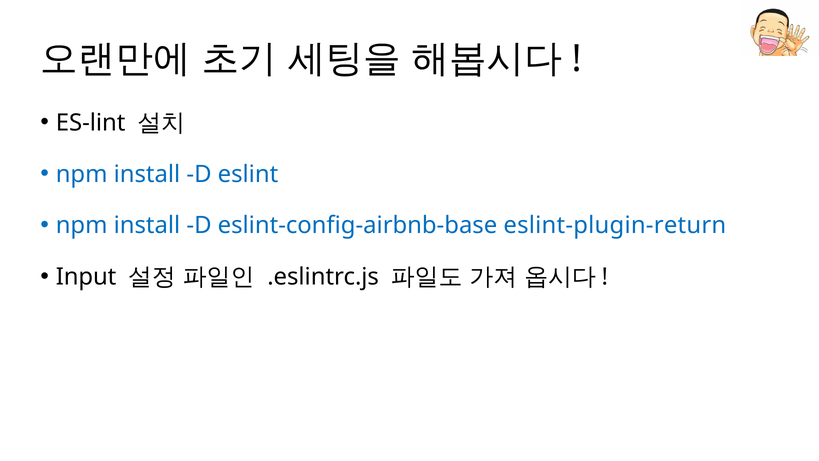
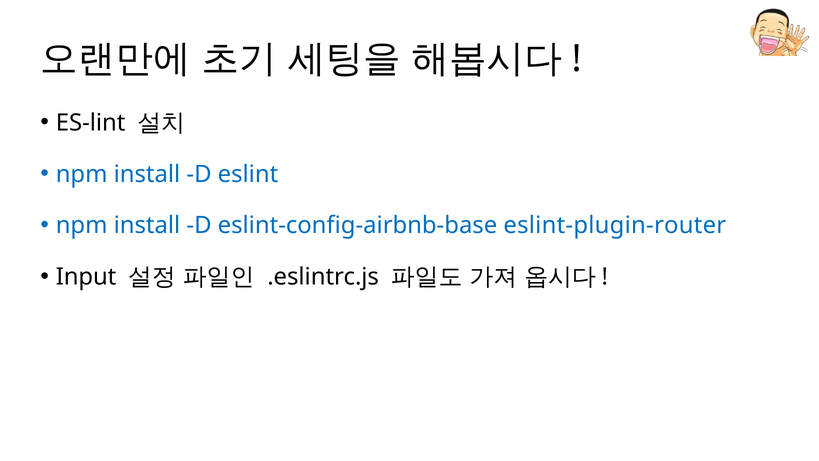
eslint-plugin-return: eslint-plugin-return -> eslint-plugin-router
